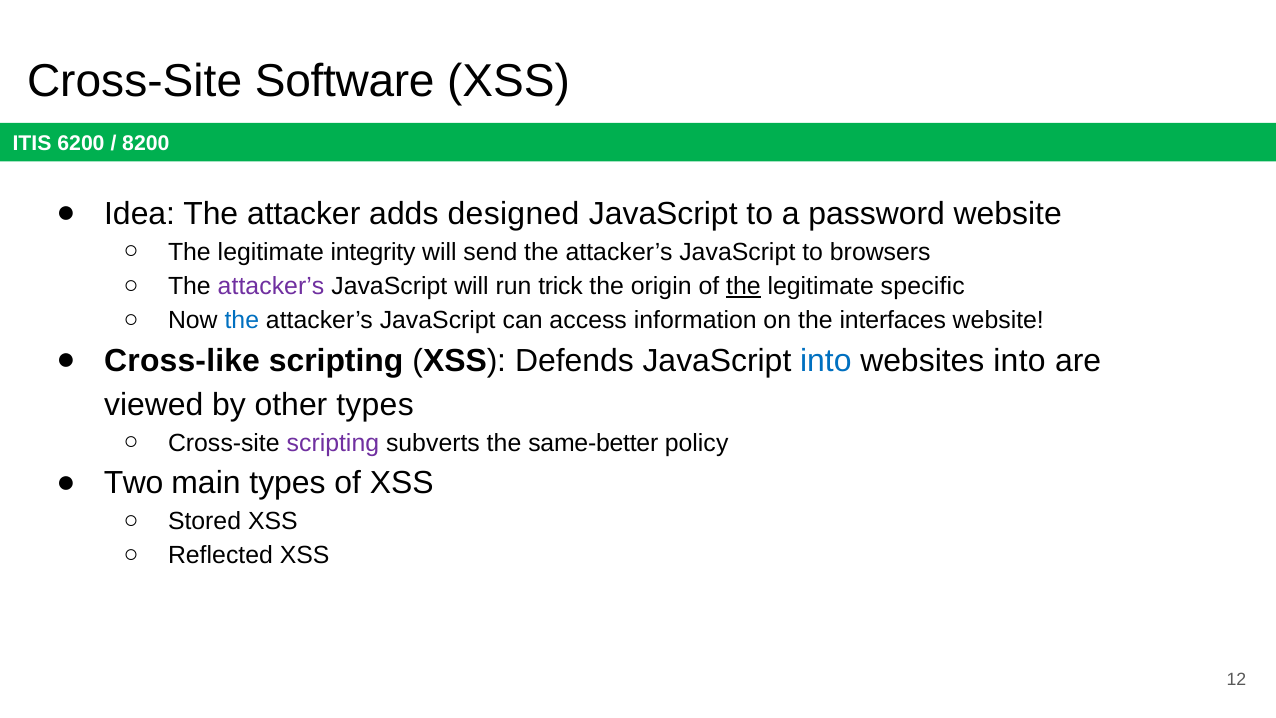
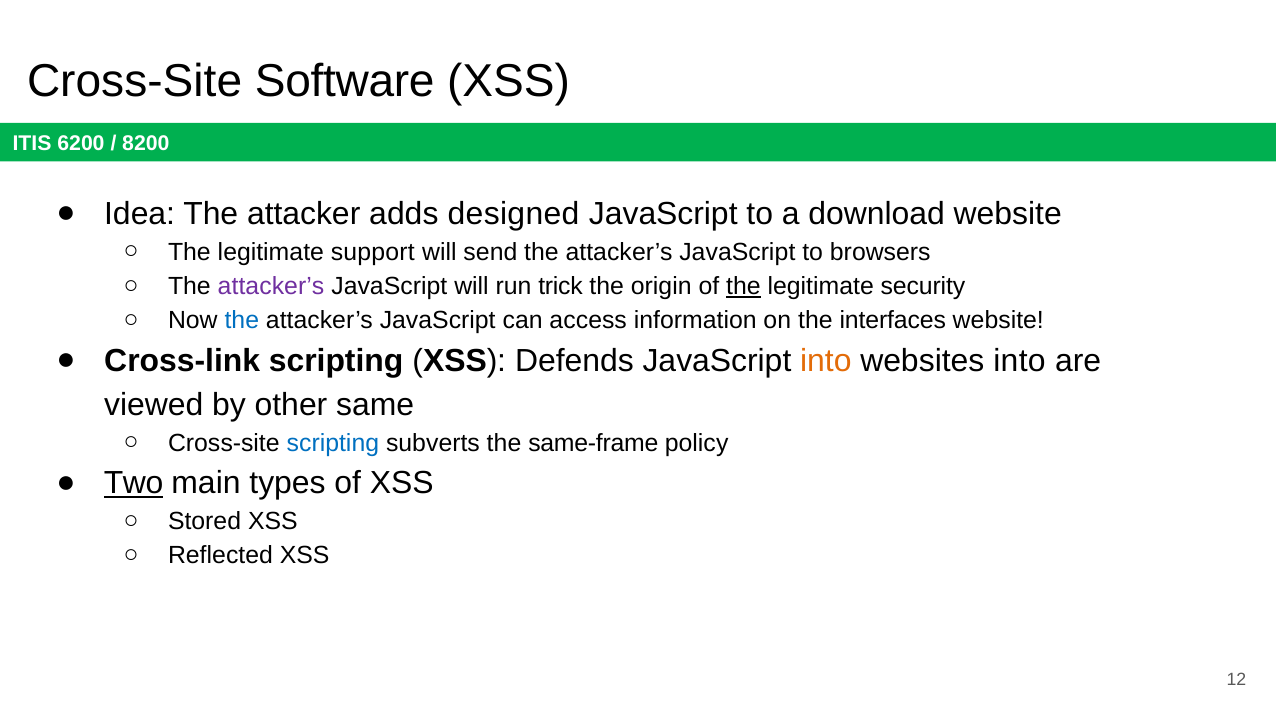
password: password -> download
integrity: integrity -> support
specific: specific -> security
Cross-like: Cross-like -> Cross-link
into at (826, 361) colour: blue -> orange
other types: types -> same
scripting at (333, 443) colour: purple -> blue
same-better: same-better -> same-frame
Two underline: none -> present
